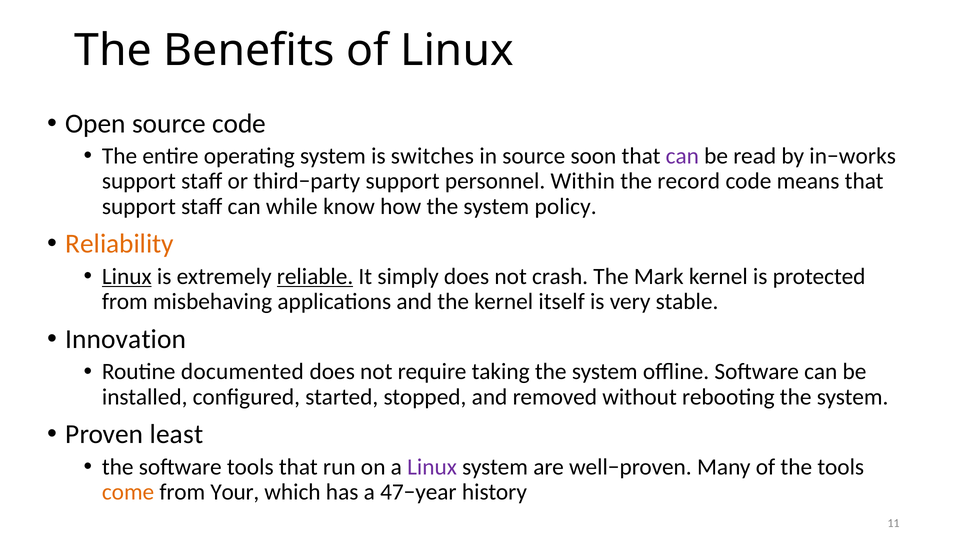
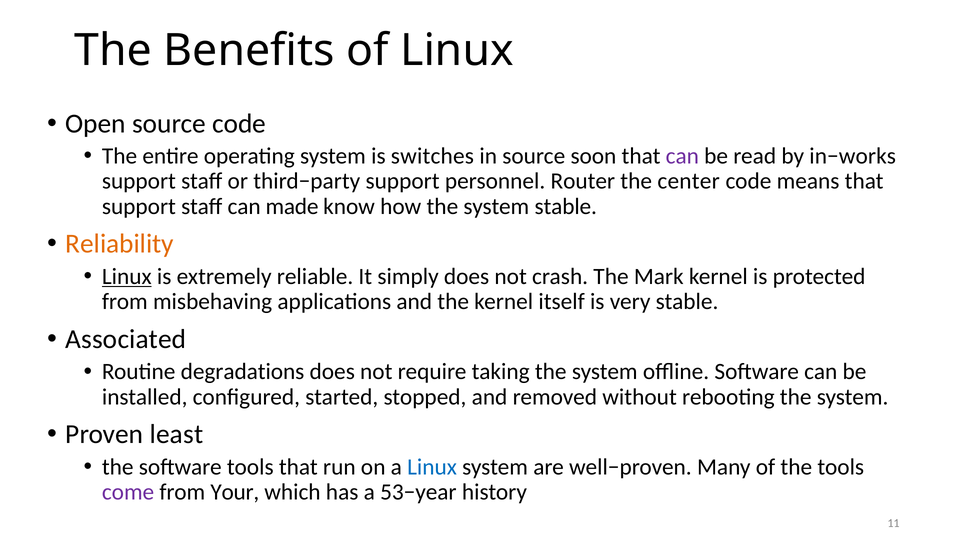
Within: Within -> Router
record: record -> center
while: while -> made
system policy: policy -> stable
reliable underline: present -> none
Innovation: Innovation -> Associated
documented: documented -> degradations
Linux at (432, 467) colour: purple -> blue
come colour: orange -> purple
47−year: 47−year -> 53−year
